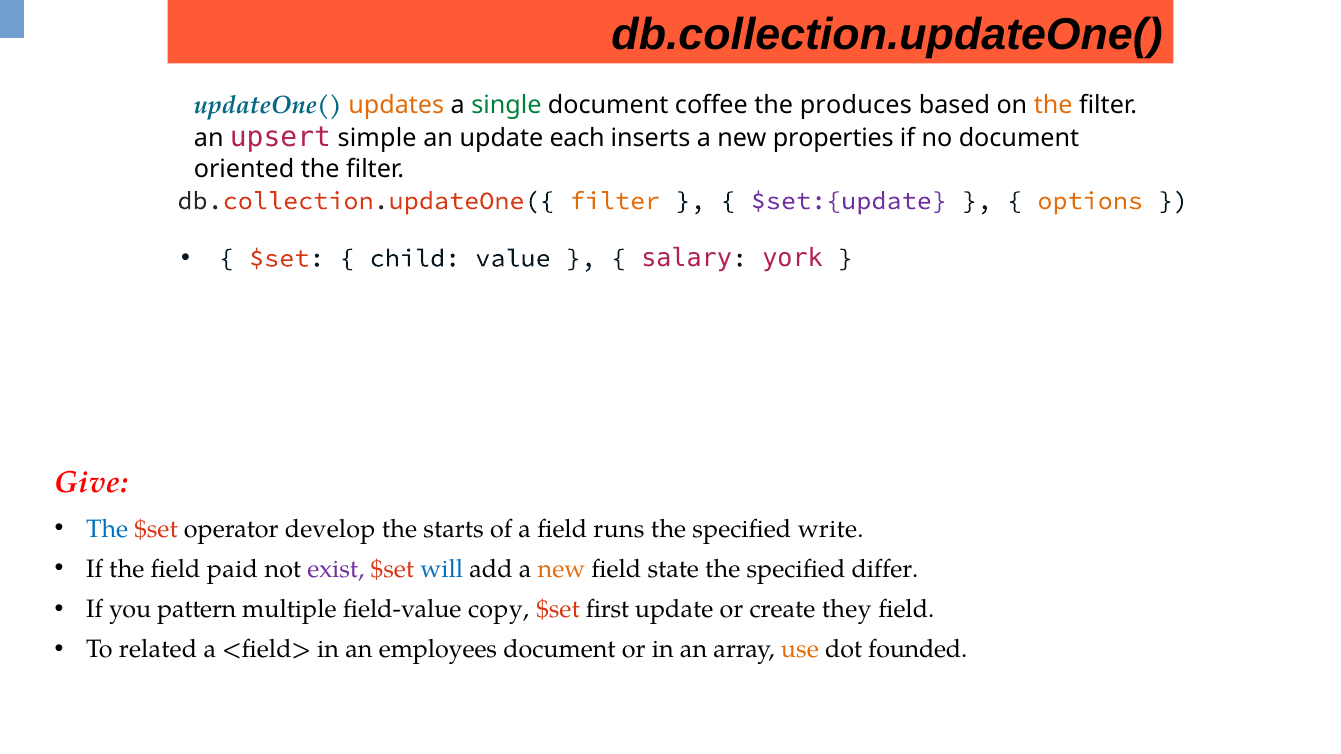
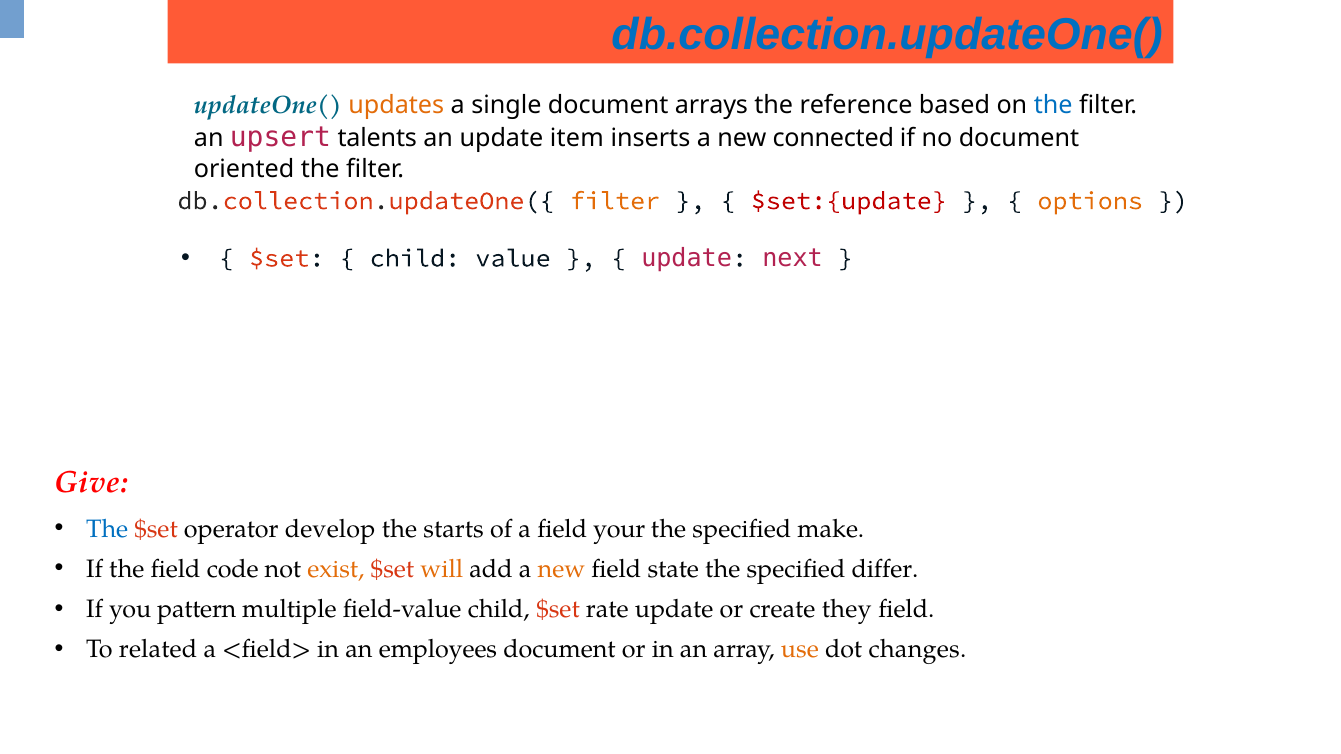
db.collection.updateOne( colour: black -> blue
single colour: green -> black
coffee: coffee -> arrays
produces: produces -> reference
the at (1053, 106) colour: orange -> blue
simple: simple -> talents
each: each -> item
properties: properties -> connected
$set:{update colour: purple -> red
salary at (687, 258): salary -> update
york: york -> next
runs: runs -> your
write: write -> make
paid: paid -> code
exist colour: purple -> orange
will colour: blue -> orange
field-value copy: copy -> child
first: first -> rate
founded: founded -> changes
